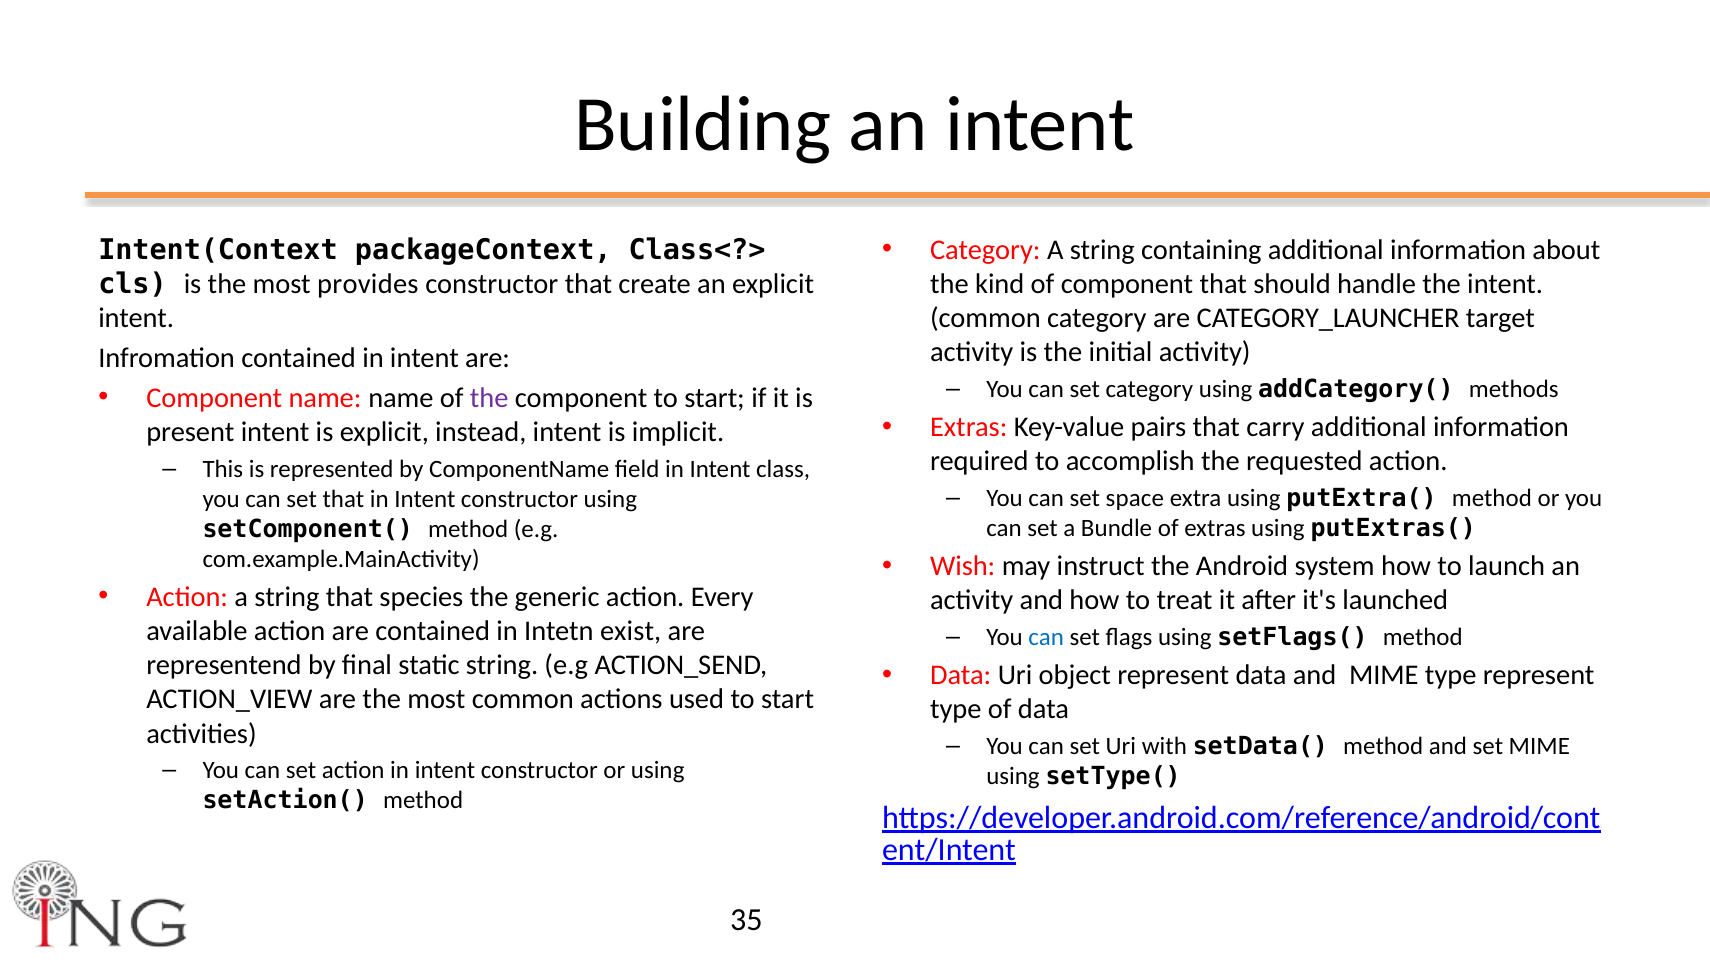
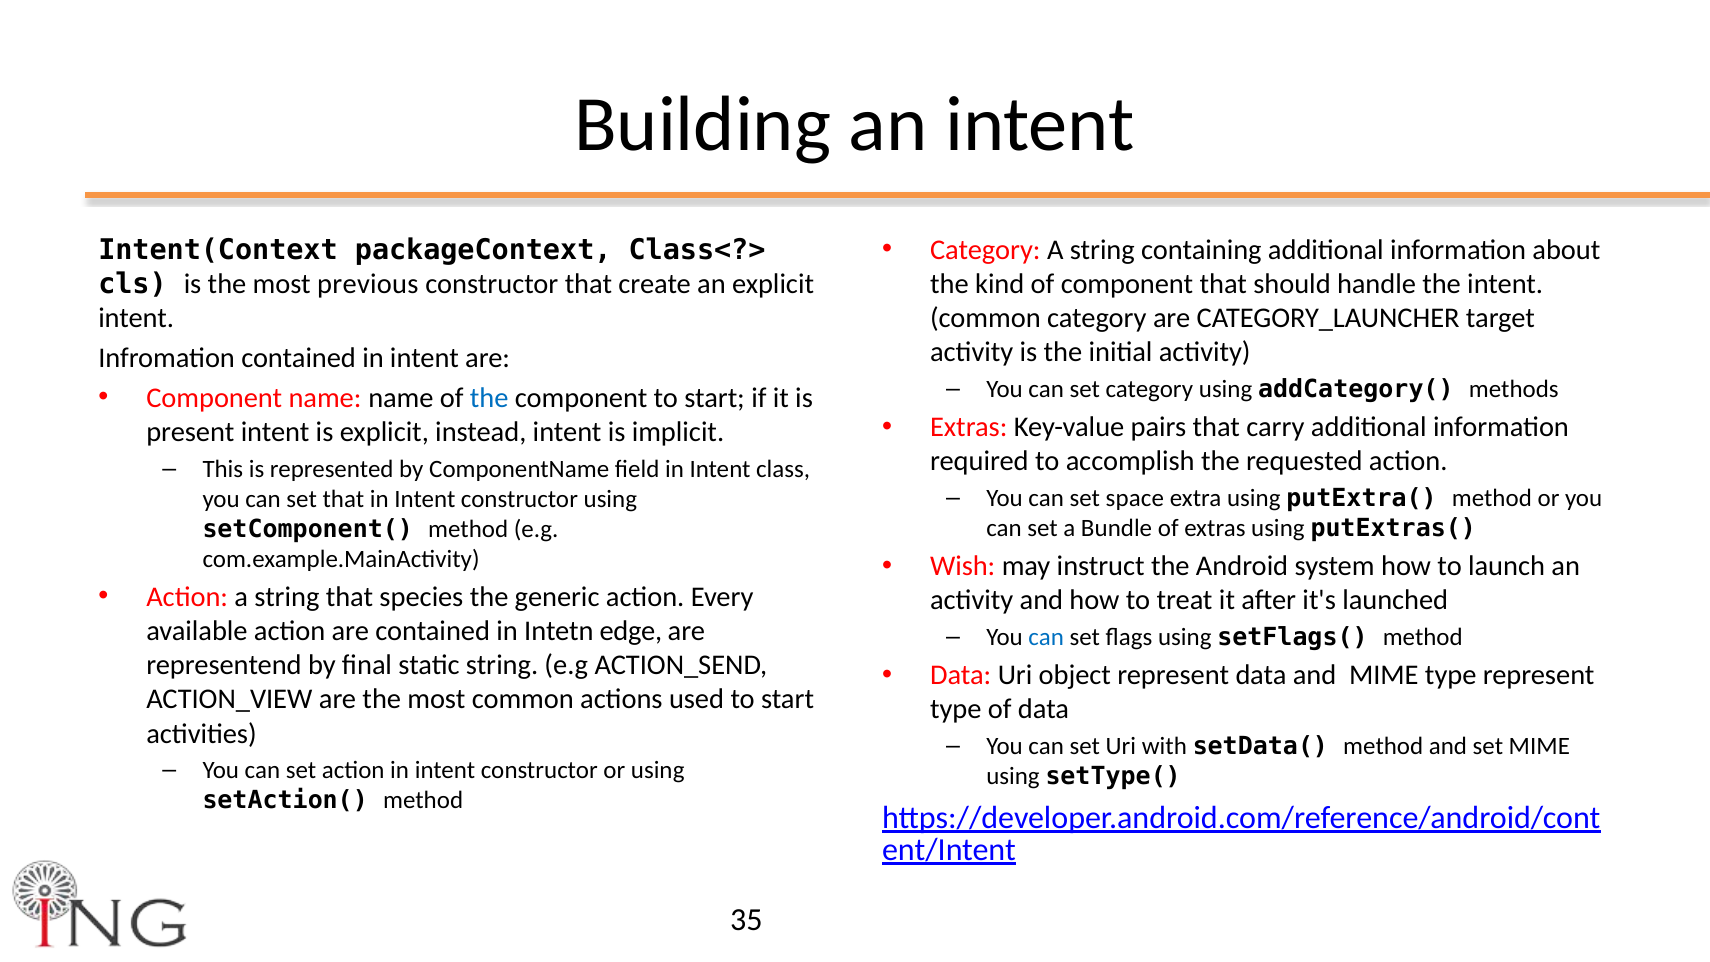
provides: provides -> previous
the at (489, 398) colour: purple -> blue
exist: exist -> edge
